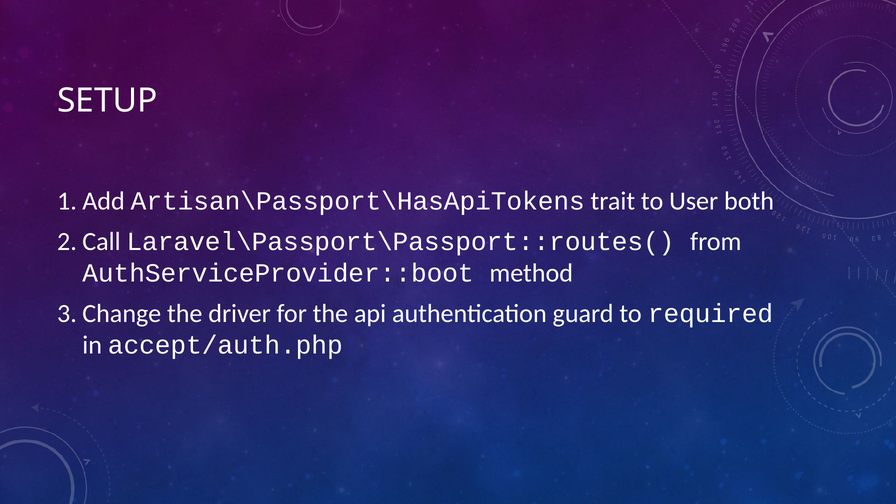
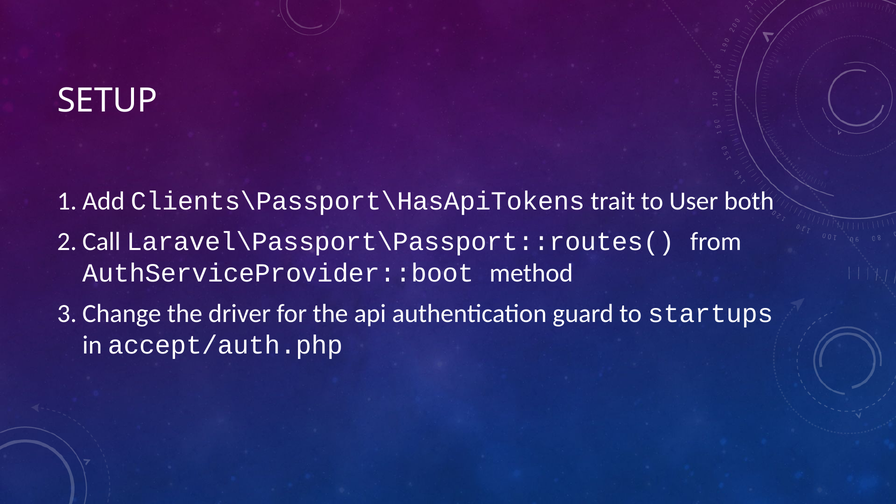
Artisan\Passport\HasApiTokens: Artisan\Passport\HasApiTokens -> Clients\Passport\HasApiTokens
required: required -> startups
